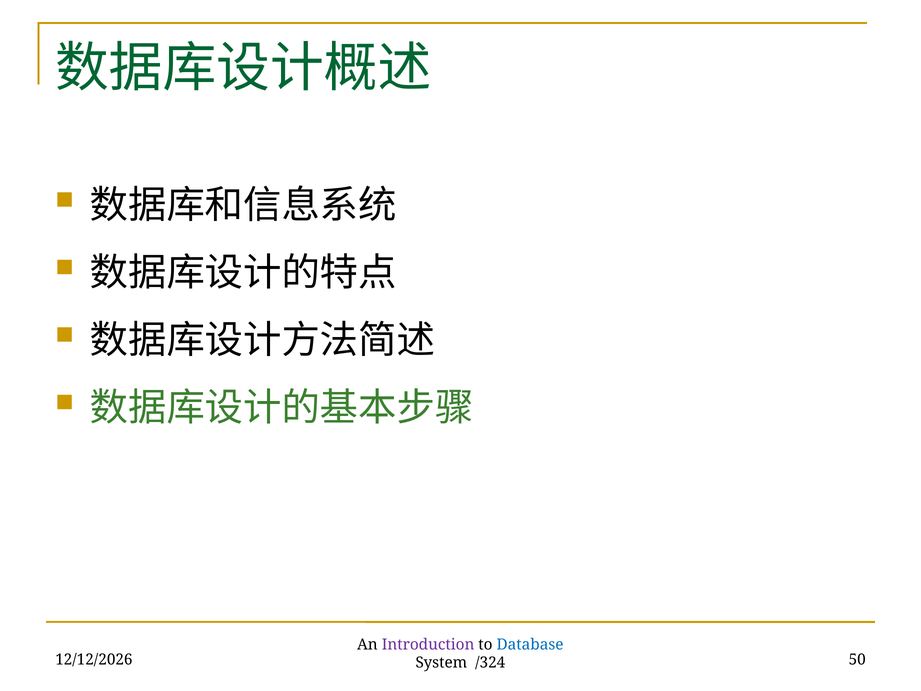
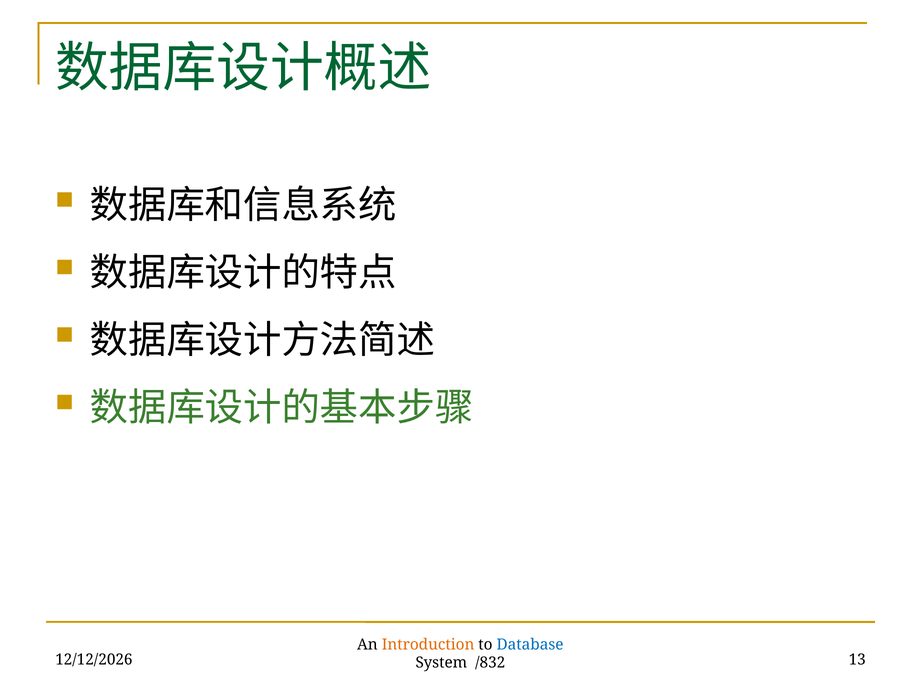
Introduction colour: purple -> orange
50: 50 -> 13
/324: /324 -> /832
